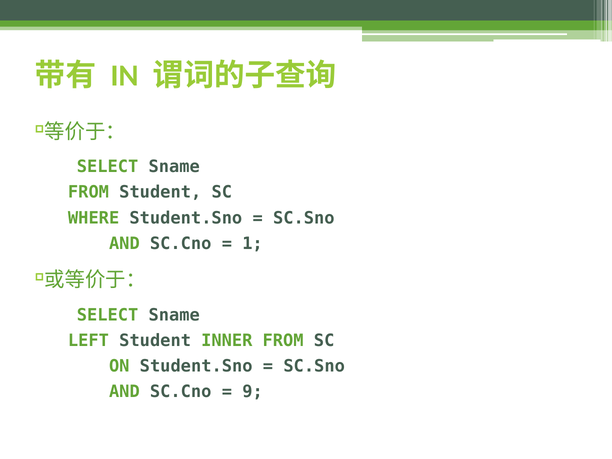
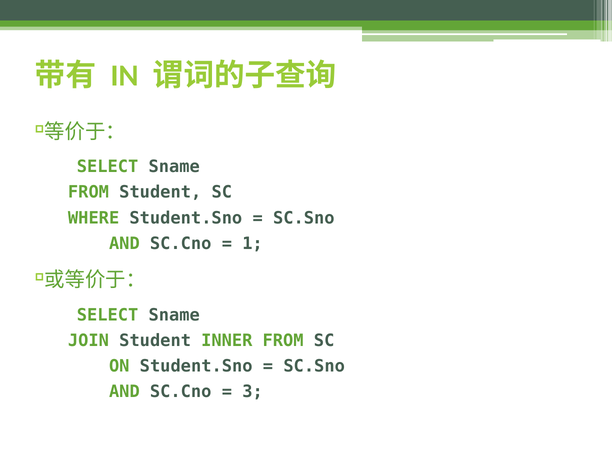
LEFT: LEFT -> JOIN
9: 9 -> 3
